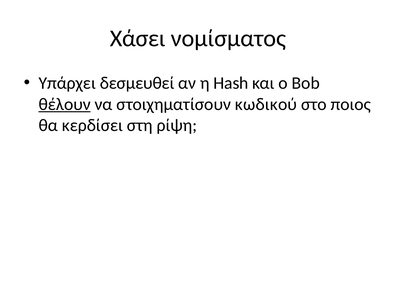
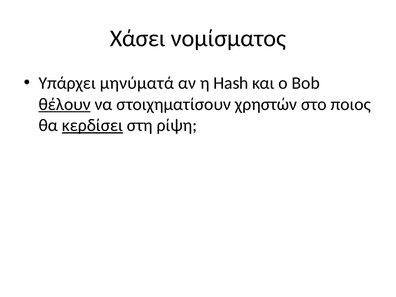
δεσμευθεί: δεσμευθεί -> μηνύματά
κωδικού: κωδικού -> χρηστών
κερδίσει underline: none -> present
